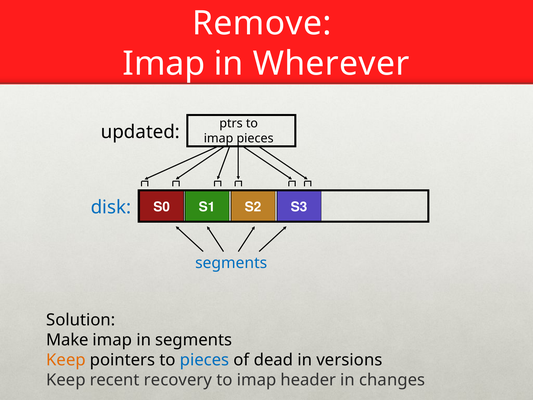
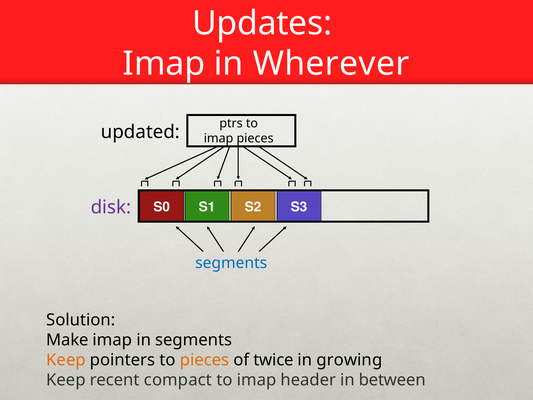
Remove: Remove -> Updates
disk colour: blue -> purple
pieces at (205, 360) colour: blue -> orange
dead: dead -> twice
versions: versions -> growing
recovery: recovery -> compact
changes: changes -> between
